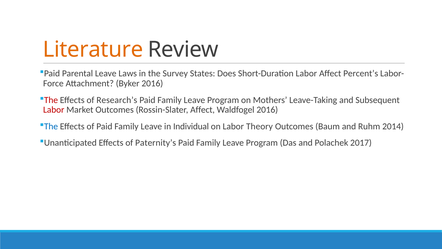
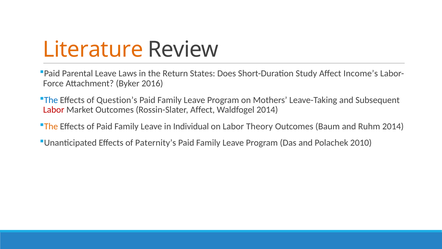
Survey: Survey -> Return
Short-Duration Labor: Labor -> Study
Percent’s: Percent’s -> Income’s
The at (51, 100) colour: red -> blue
Research’s: Research’s -> Question’s
Waldfogel 2016: 2016 -> 2014
The at (51, 126) colour: blue -> orange
2017: 2017 -> 2010
